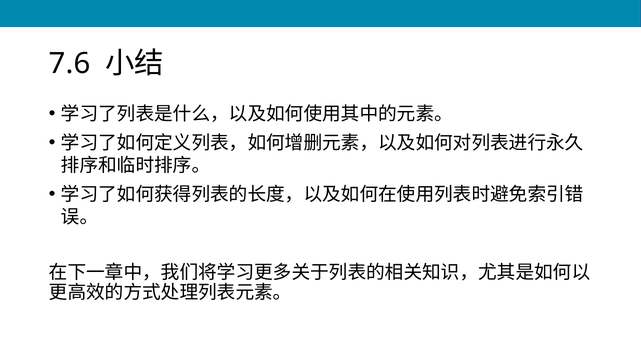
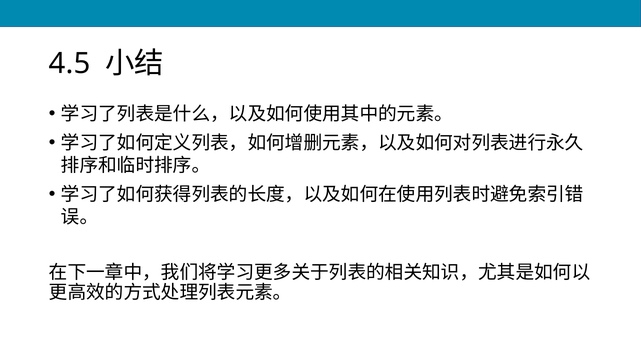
7.6: 7.6 -> 4.5
